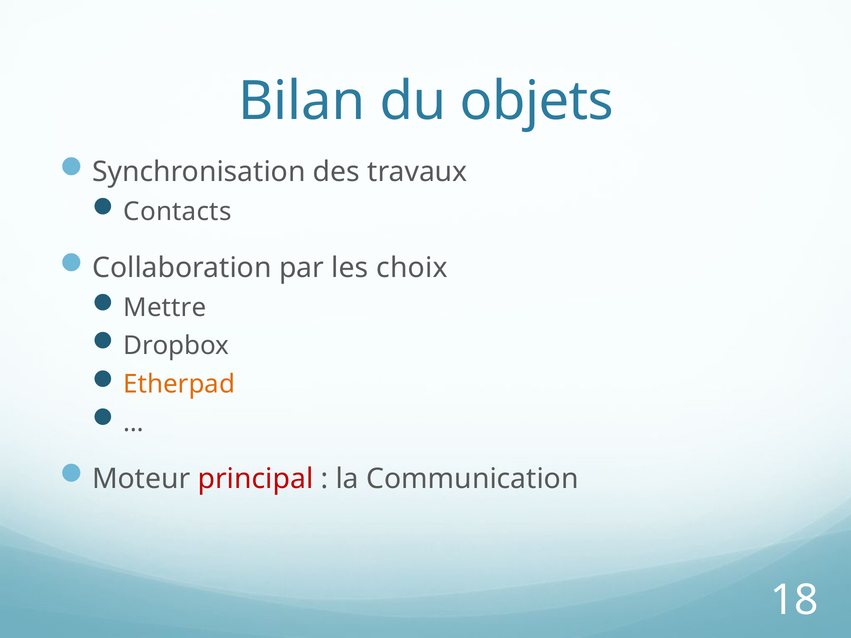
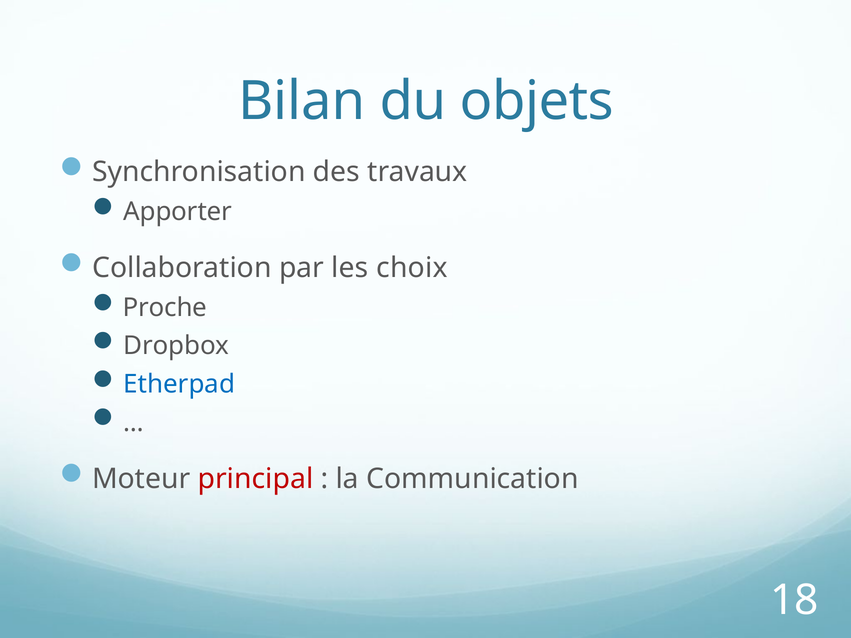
Contacts: Contacts -> Apporter
Mettre: Mettre -> Proche
Etherpad colour: orange -> blue
